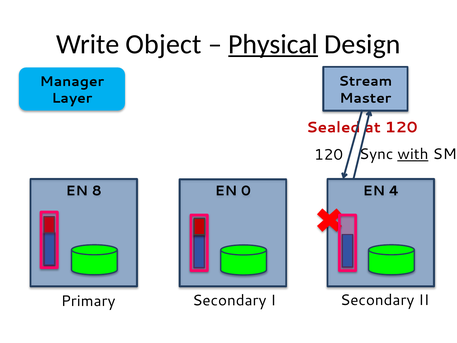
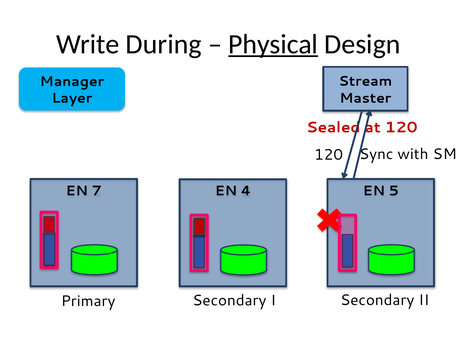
Object: Object -> During
with underline: present -> none
8: 8 -> 7
4: 4 -> 5
0: 0 -> 4
